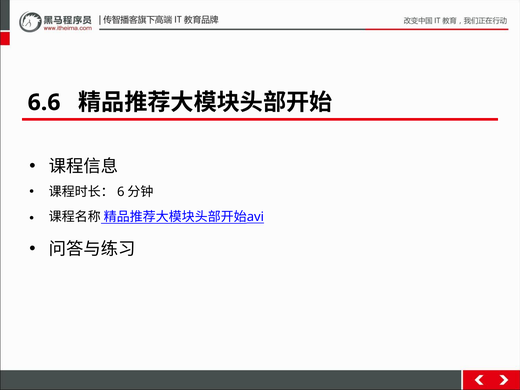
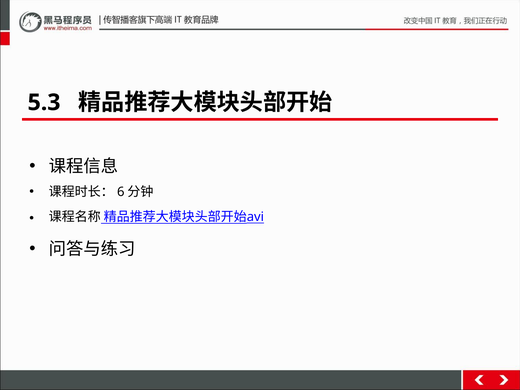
6.6: 6.6 -> 5.3
